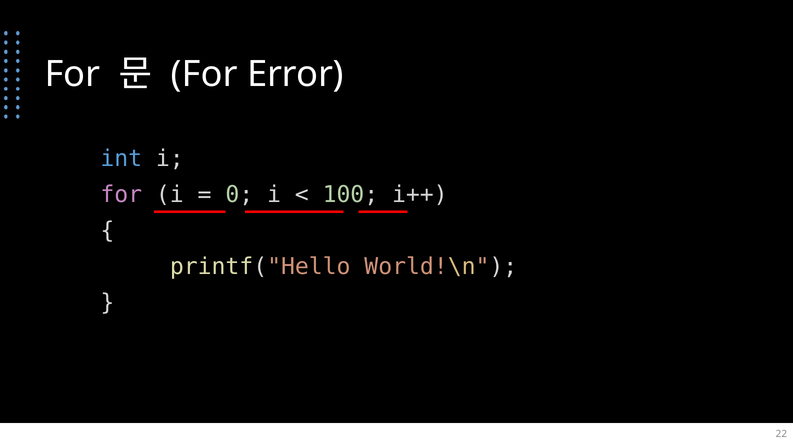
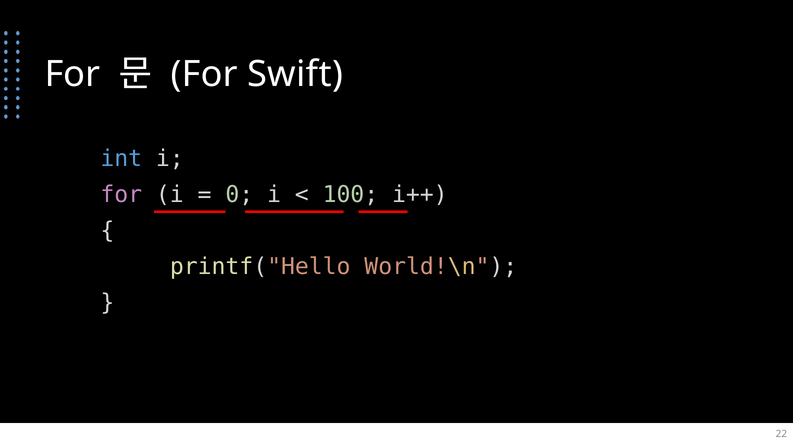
Error: Error -> Swift
